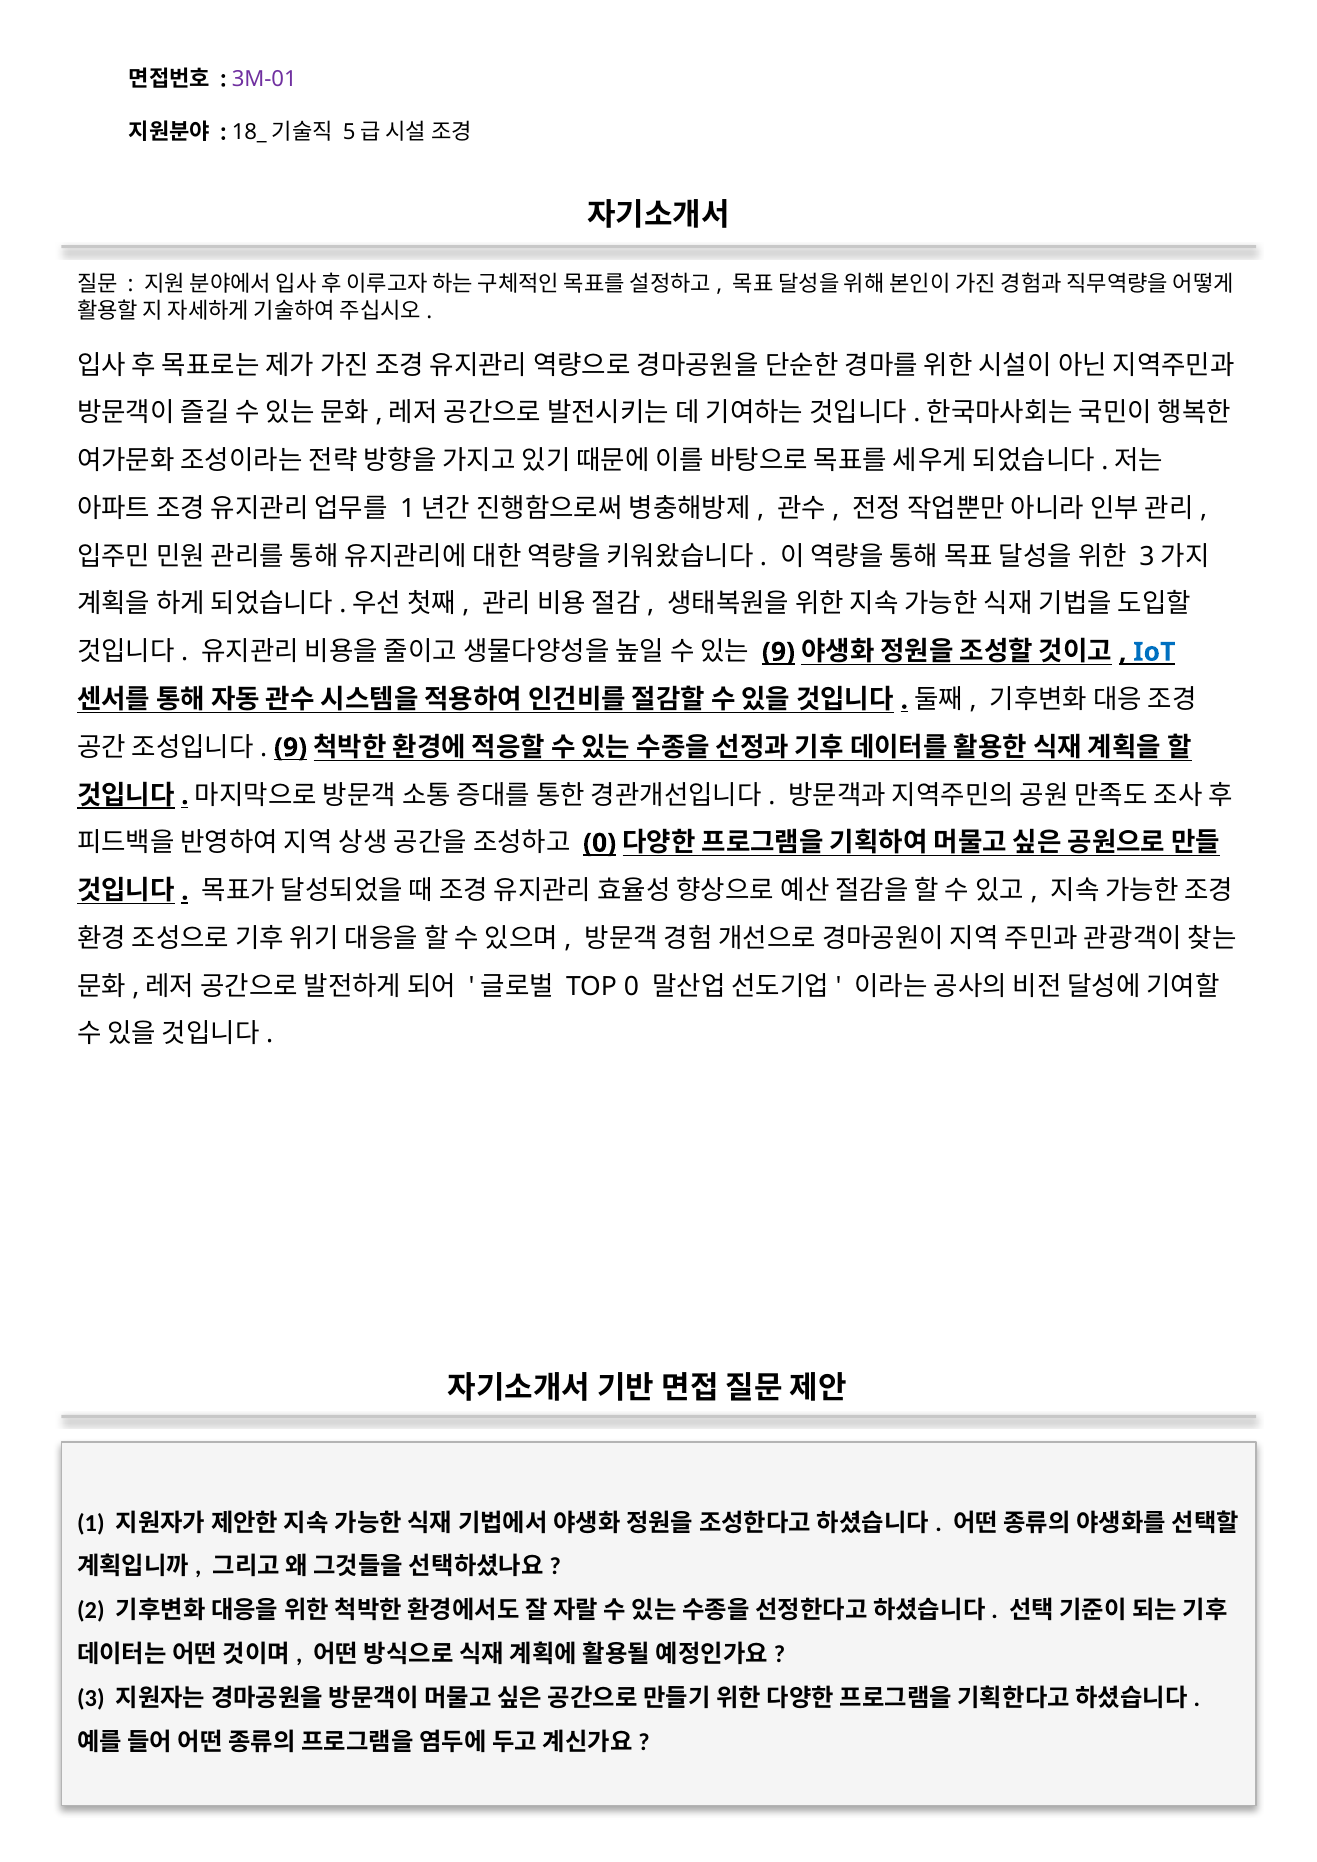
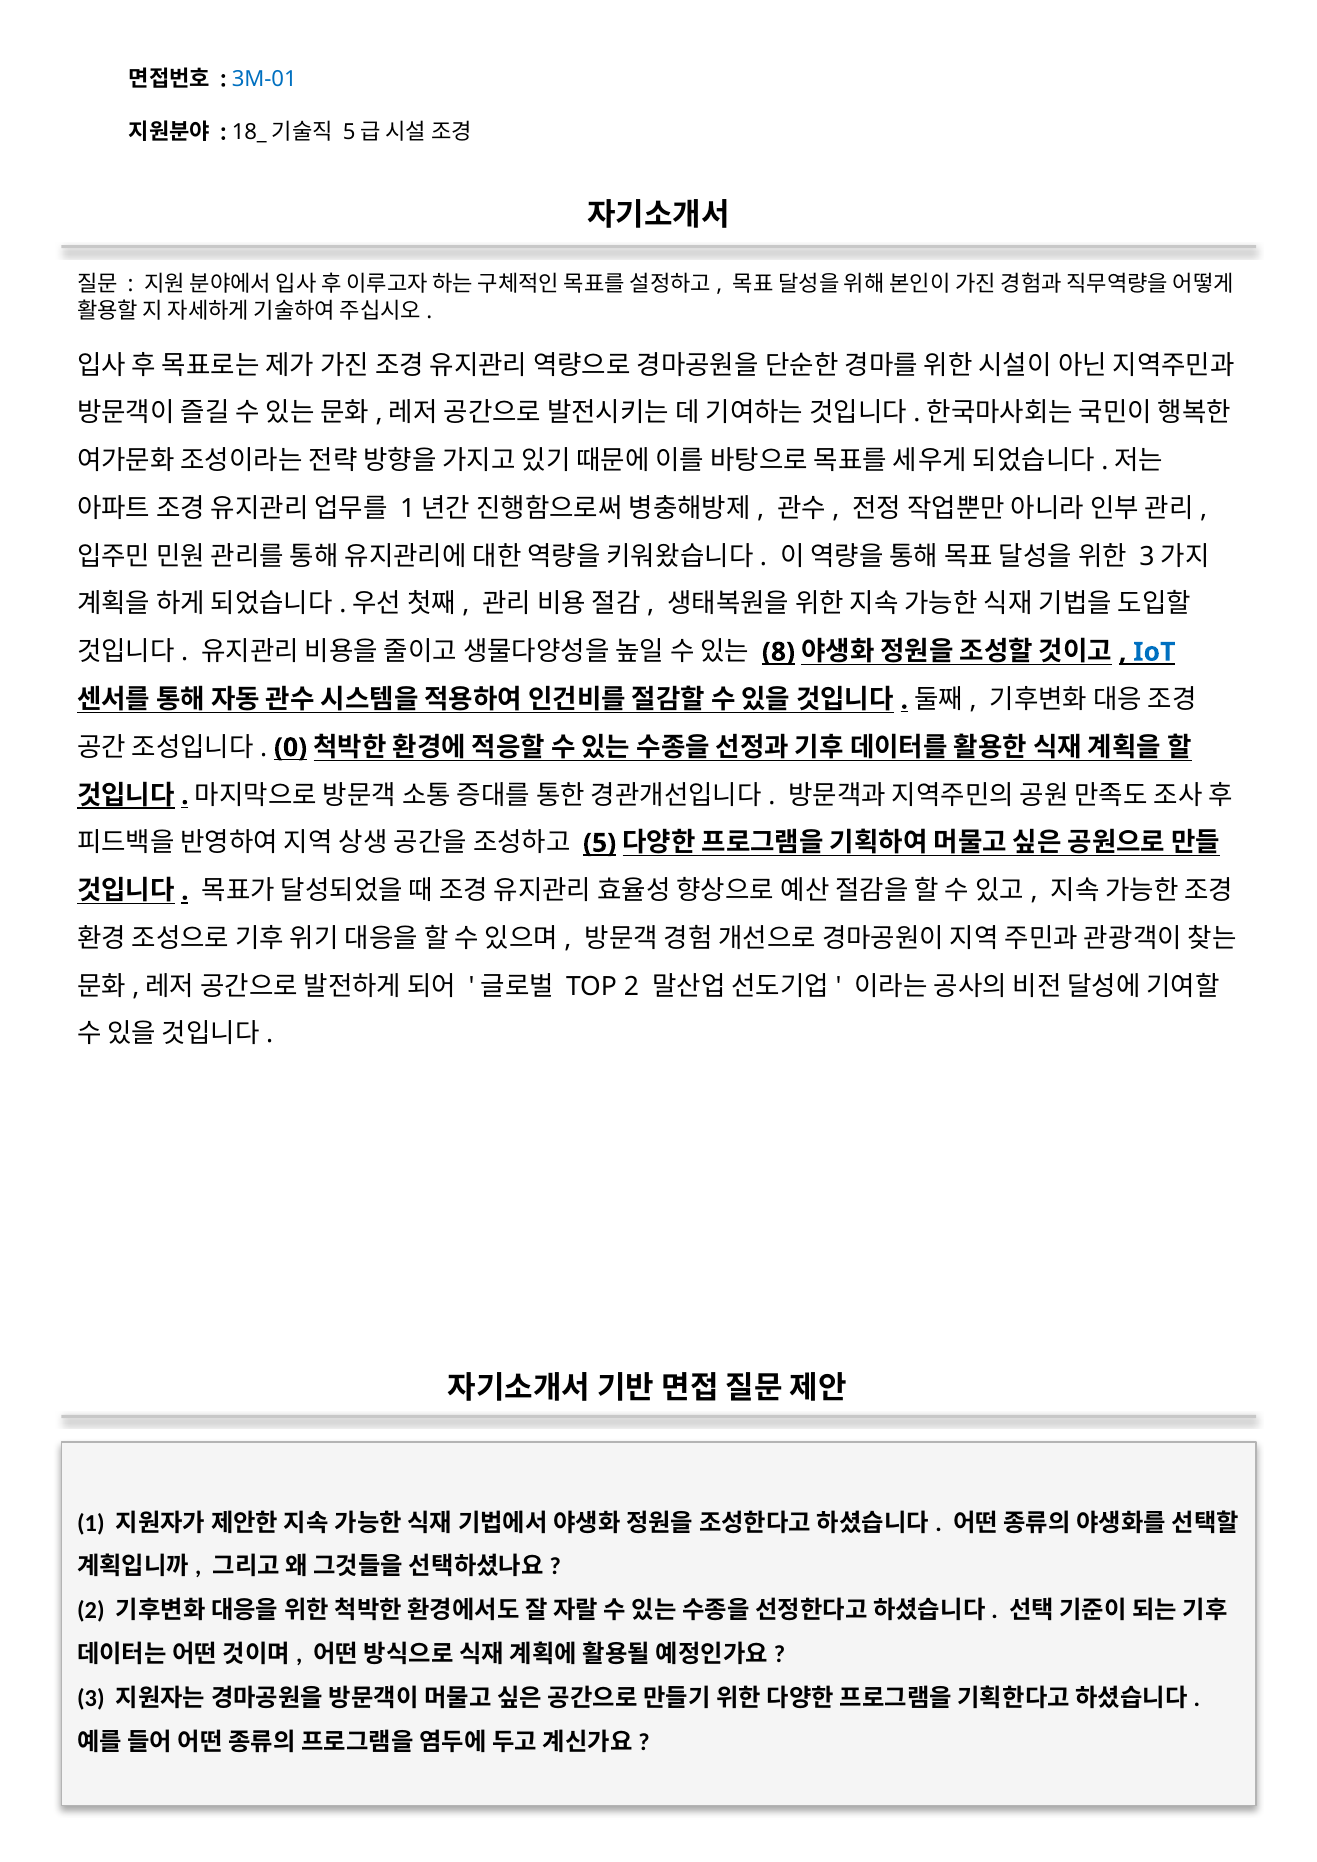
3M-01 colour: purple -> blue
9 at (778, 652): 9 -> 8
9 at (291, 748): 9 -> 0
0 at (600, 843): 0 -> 5
TOP 0: 0 -> 2
